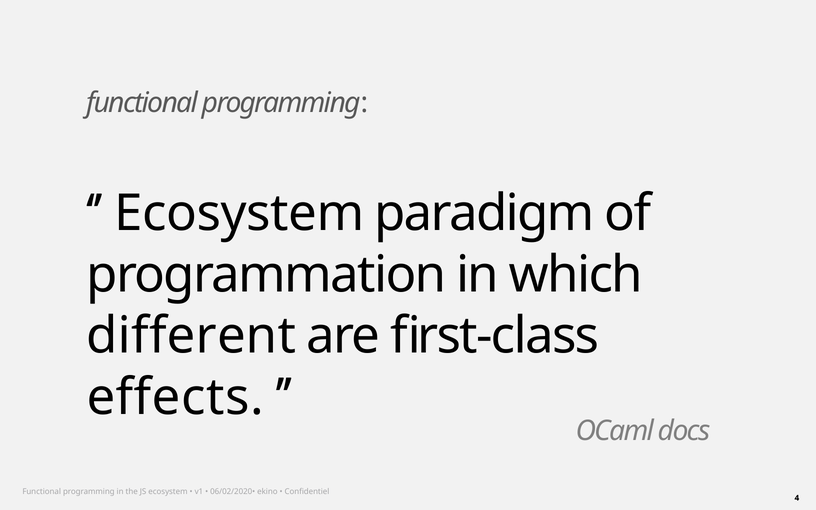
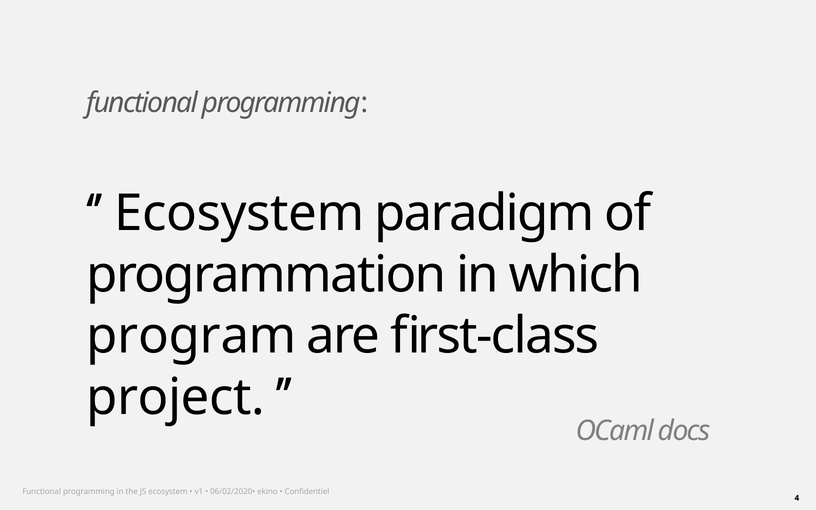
different: different -> program
effects: effects -> project
